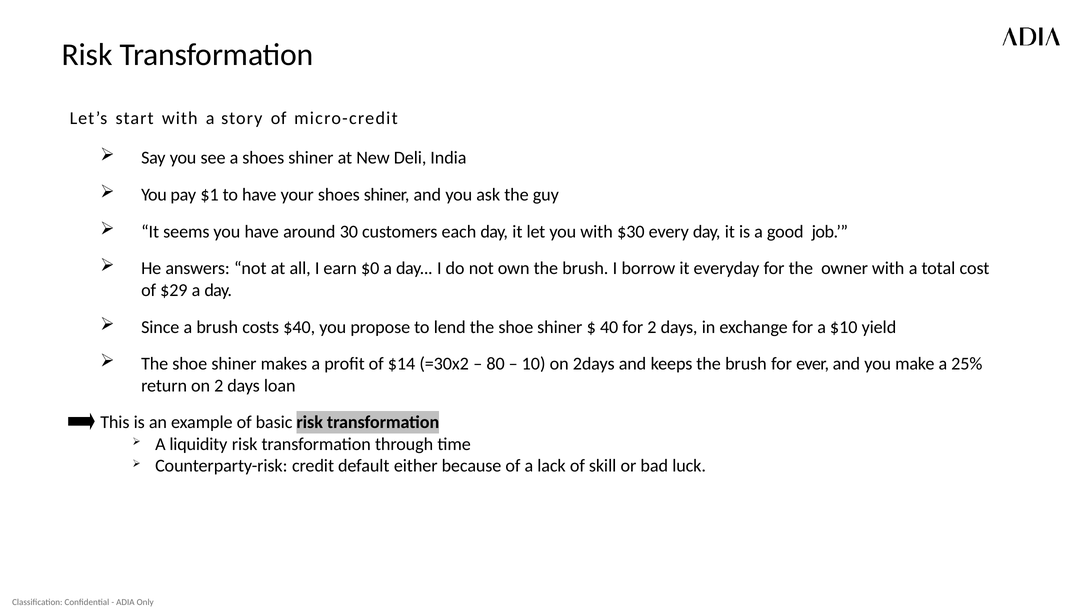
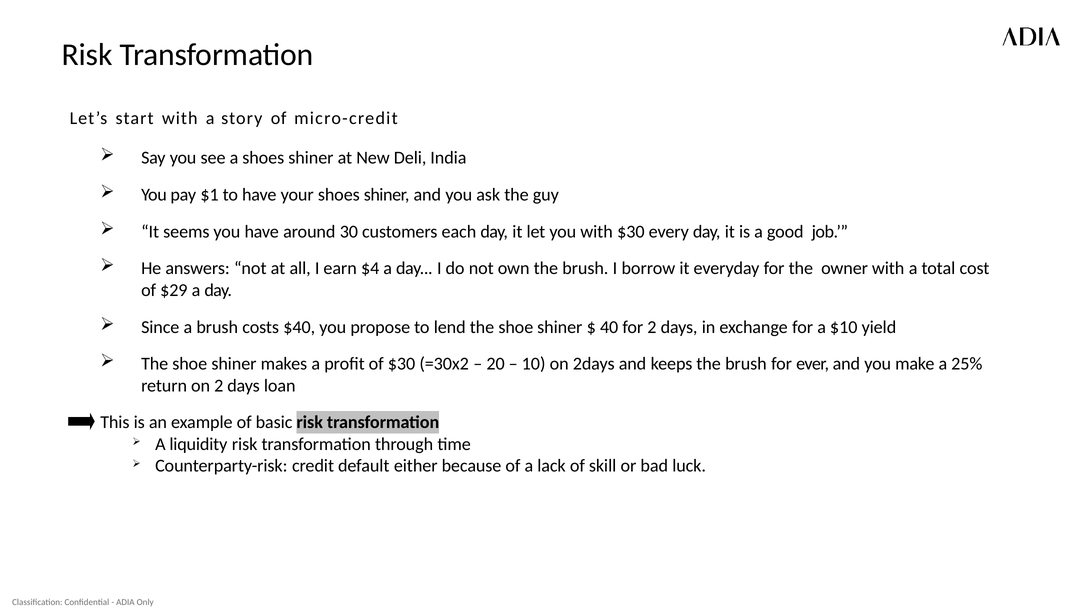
$0: $0 -> $4
of $14: $14 -> $30
80: 80 -> 20
